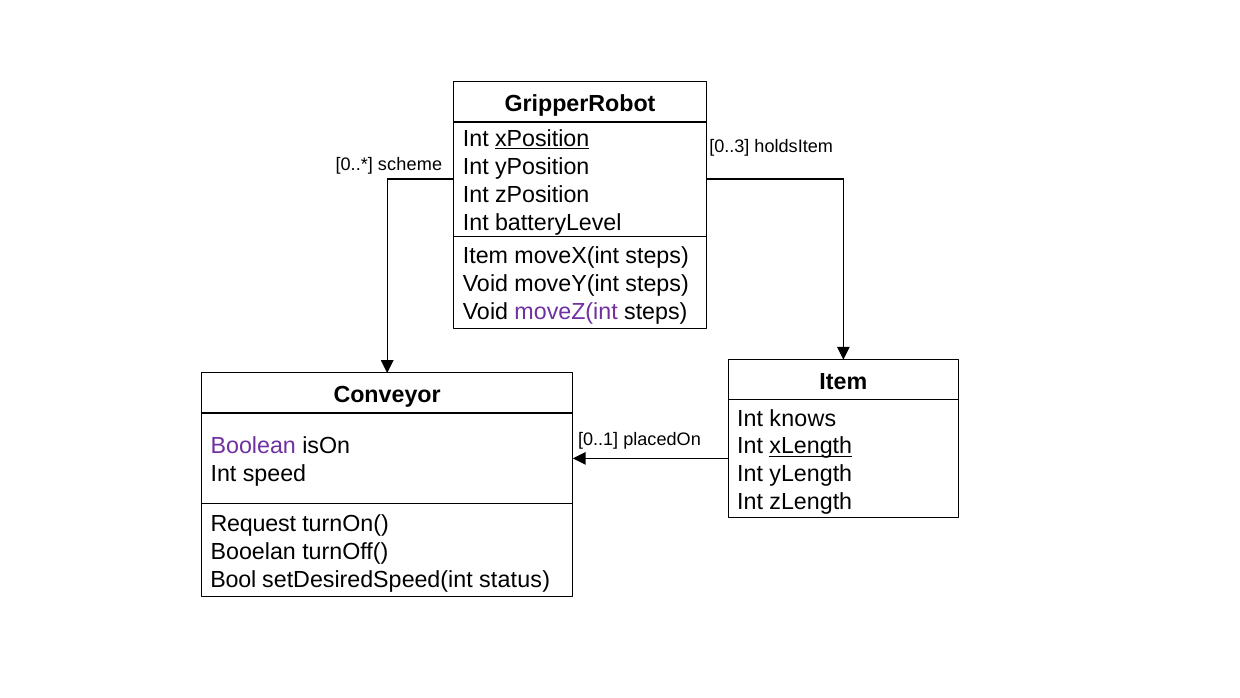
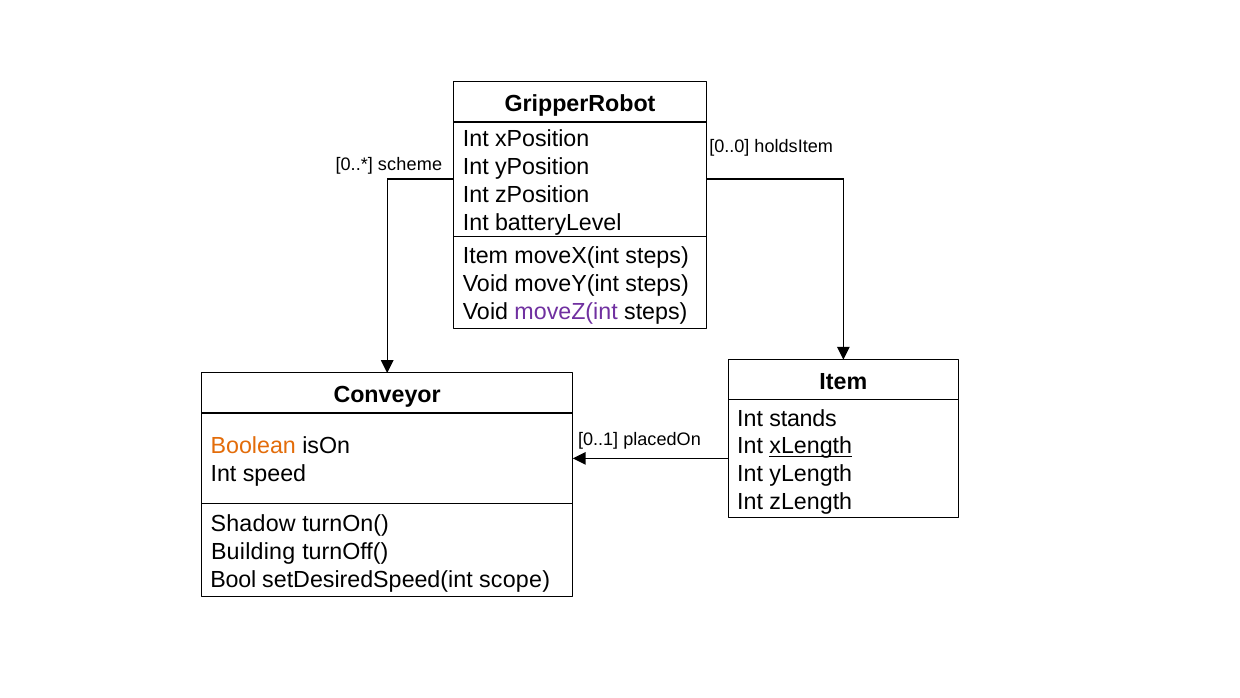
xPosition underline: present -> none
0..3: 0..3 -> 0..0
knows: knows -> stands
Boolean colour: purple -> orange
Request: Request -> Shadow
Booelan: Booelan -> Building
status: status -> scope
